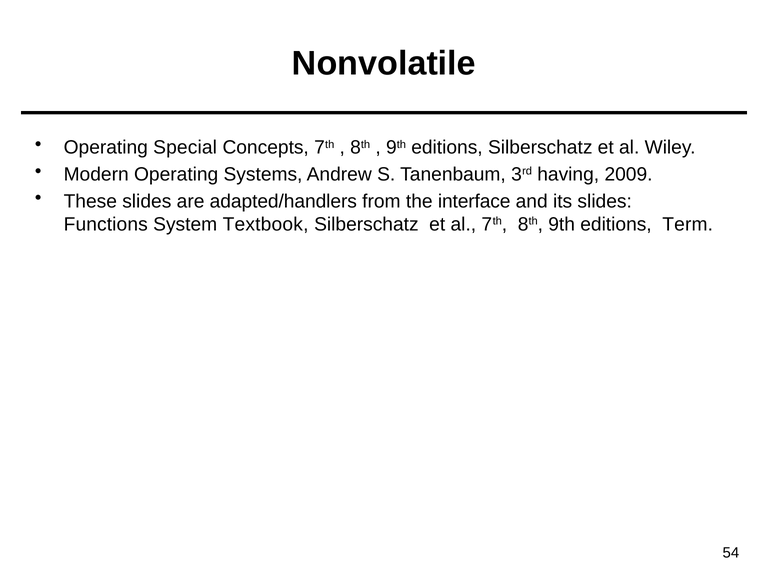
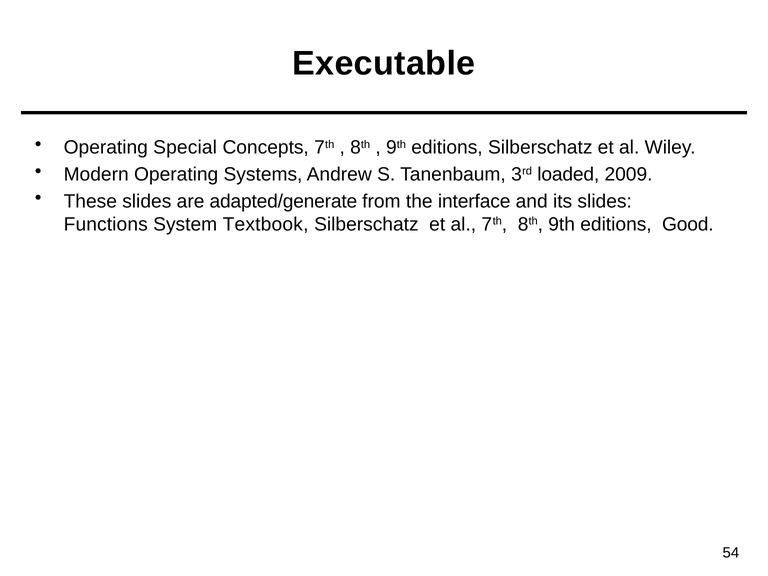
Nonvolatile: Nonvolatile -> Executable
having: having -> loaded
adapted/handlers: adapted/handlers -> adapted/generate
Term: Term -> Good
